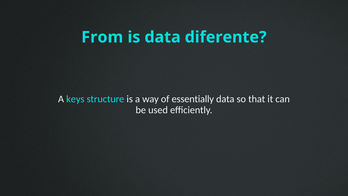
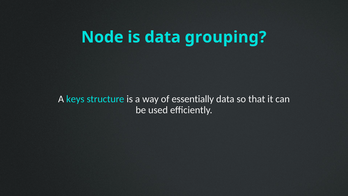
From: From -> Node
diferente: diferente -> grouping
